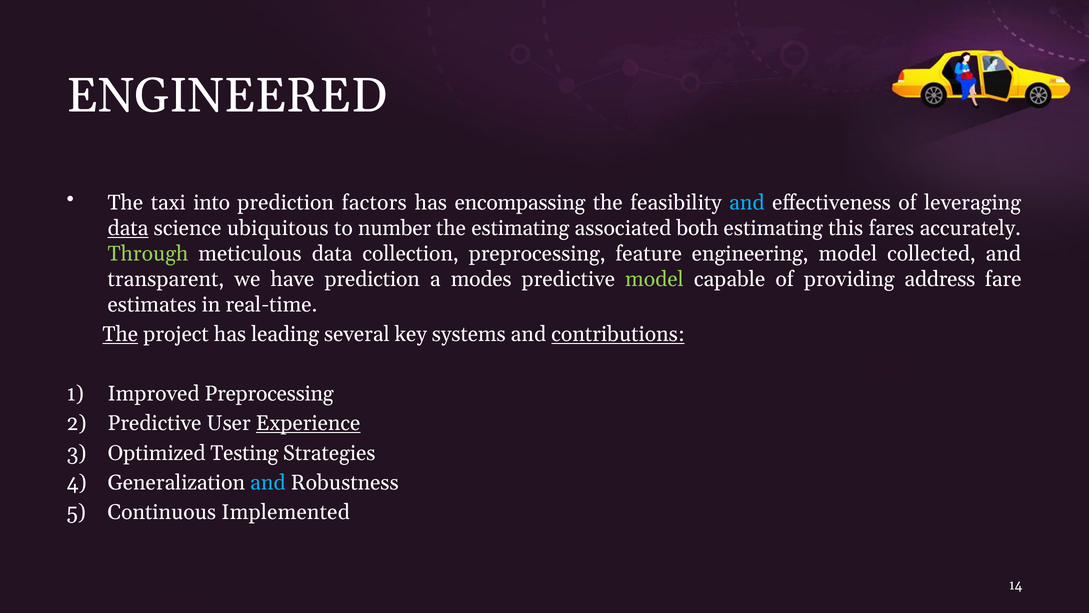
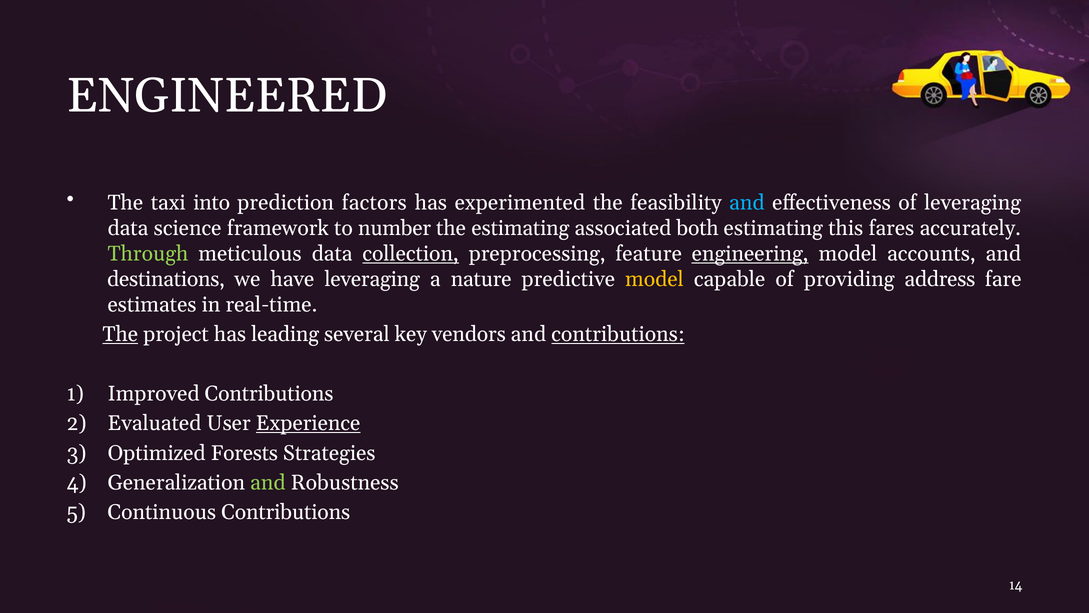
encompassing: encompassing -> experimented
data at (128, 228) underline: present -> none
ubiquitous: ubiquitous -> framework
collection underline: none -> present
engineering underline: none -> present
collected: collected -> accounts
transparent: transparent -> destinations
have prediction: prediction -> leveraging
modes: modes -> nature
model at (654, 279) colour: light green -> yellow
systems: systems -> vendors
Improved Preprocessing: Preprocessing -> Contributions
Predictive at (154, 423): Predictive -> Evaluated
Testing: Testing -> Forests
and at (268, 483) colour: light blue -> light green
Continuous Implemented: Implemented -> Contributions
